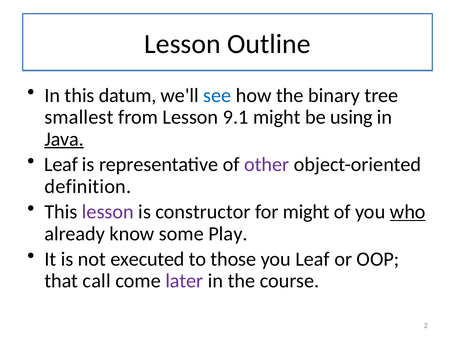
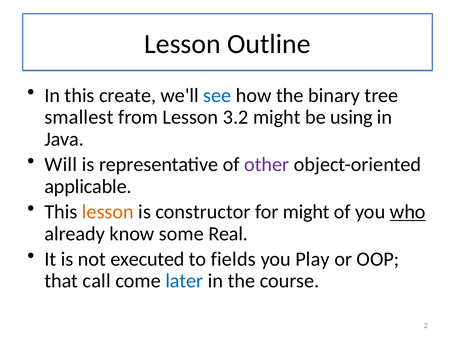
datum: datum -> create
9.1: 9.1 -> 3.2
Java underline: present -> none
Leaf at (61, 165): Leaf -> Will
definition: definition -> applicable
lesson at (108, 212) colour: purple -> orange
Play: Play -> Real
those: those -> fields
you Leaf: Leaf -> Play
later colour: purple -> blue
